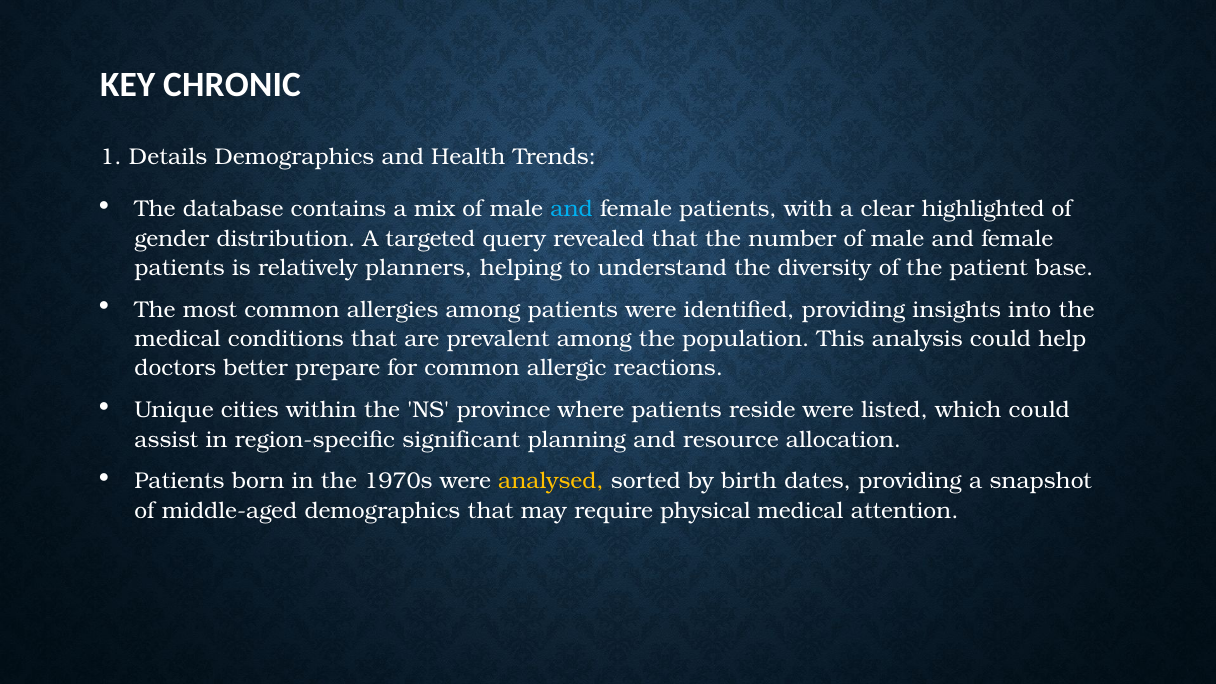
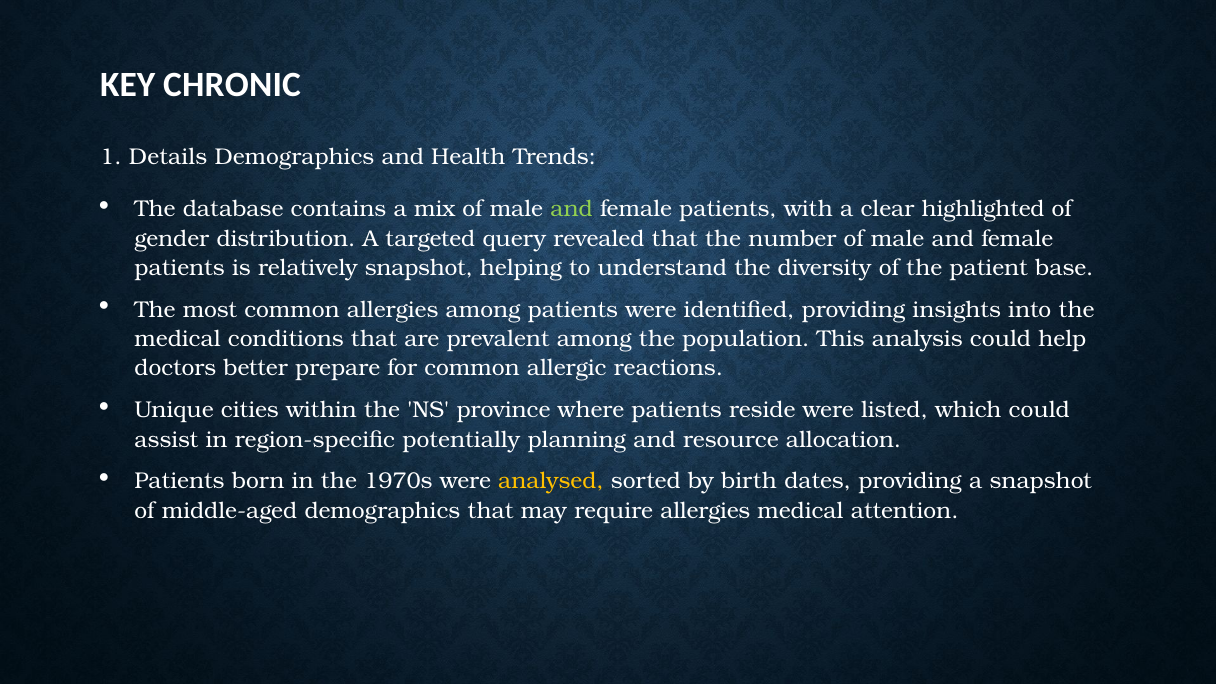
and at (572, 209) colour: light blue -> light green
relatively planners: planners -> snapshot
significant: significant -> potentially
require physical: physical -> allergies
